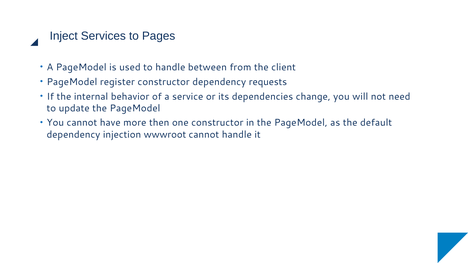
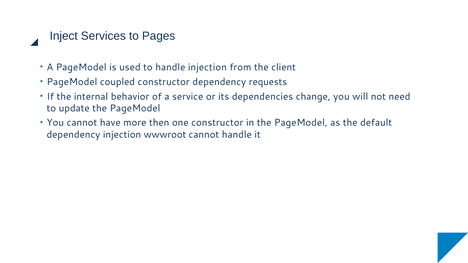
handle between: between -> injection
register: register -> coupled
